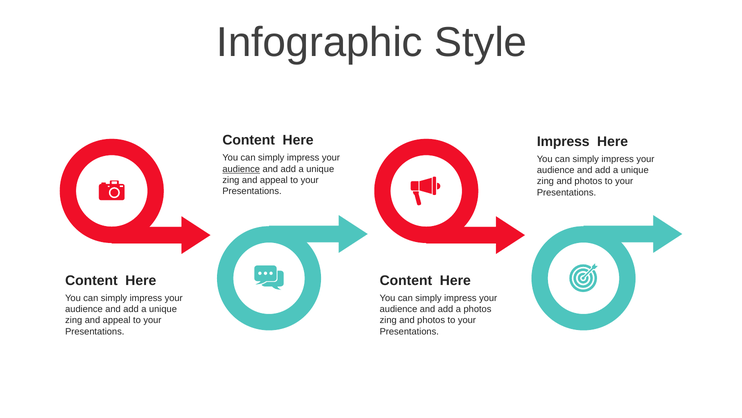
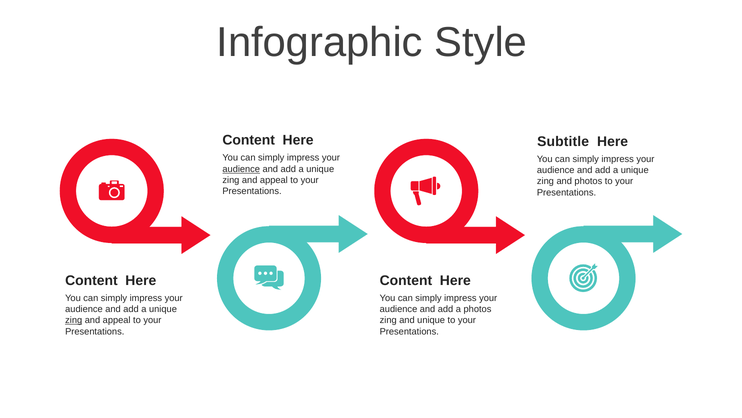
Impress at (563, 141): Impress -> Subtitle
zing at (74, 320) underline: none -> present
photos at (431, 320): photos -> unique
